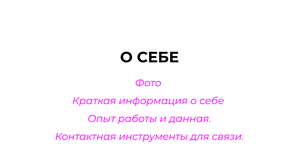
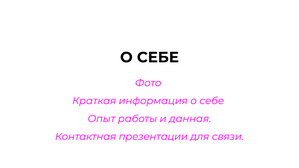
инструменты: инструменты -> презентации
